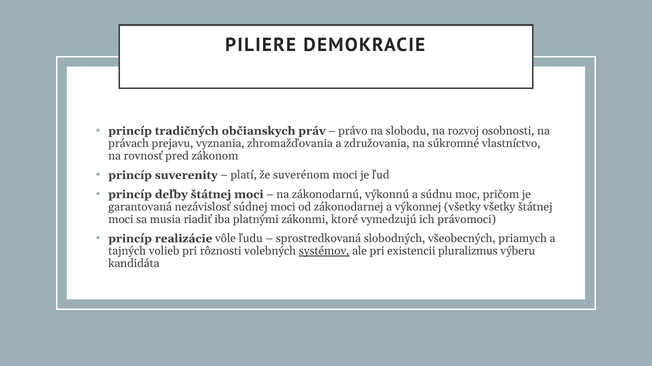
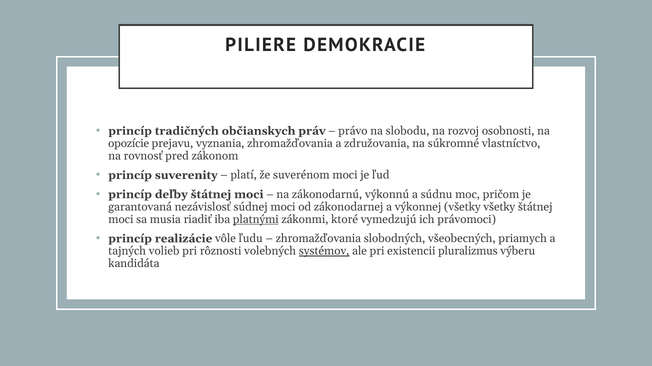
právach: právach -> opozície
platnými underline: none -> present
sprostredkovaná at (318, 239): sprostredkovaná -> zhromažďovania
